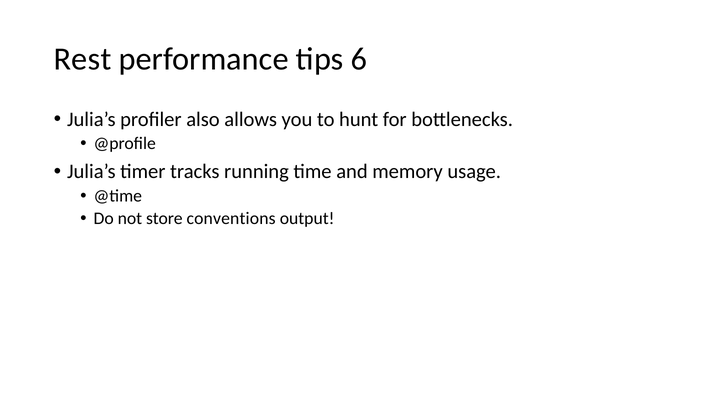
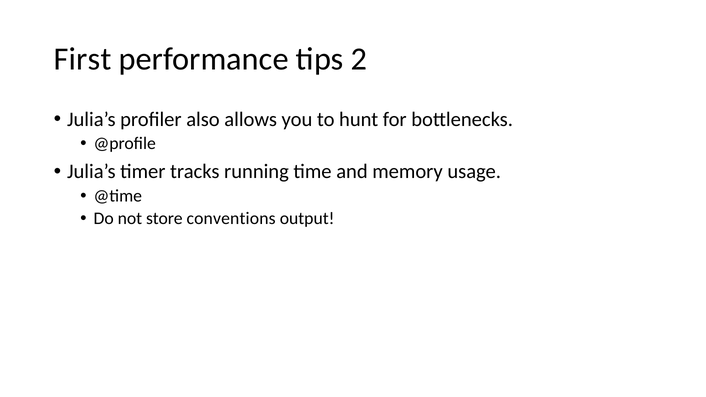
Rest: Rest -> First
6: 6 -> 2
